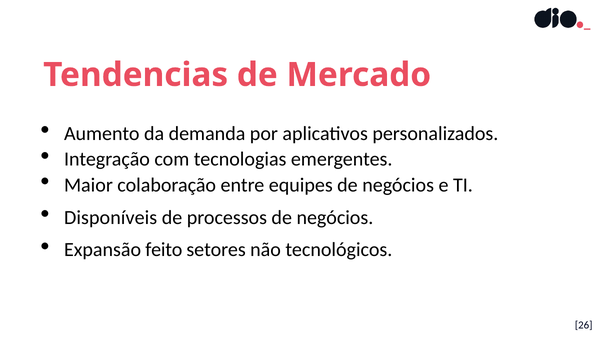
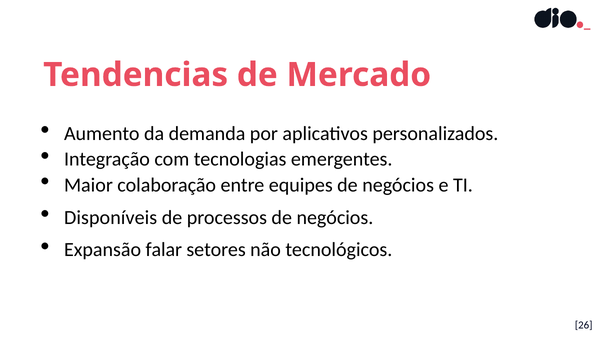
feito: feito -> falar
